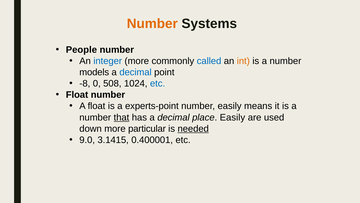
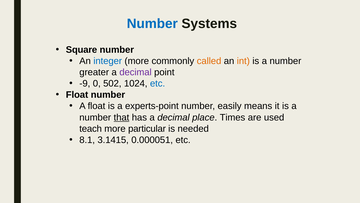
Number at (152, 24) colour: orange -> blue
People: People -> Square
called colour: blue -> orange
models: models -> greater
decimal at (135, 72) colour: blue -> purple
-8: -8 -> -9
508: 508 -> 502
place Easily: Easily -> Times
down: down -> teach
needed underline: present -> none
9.0: 9.0 -> 8.1
0.400001: 0.400001 -> 0.000051
